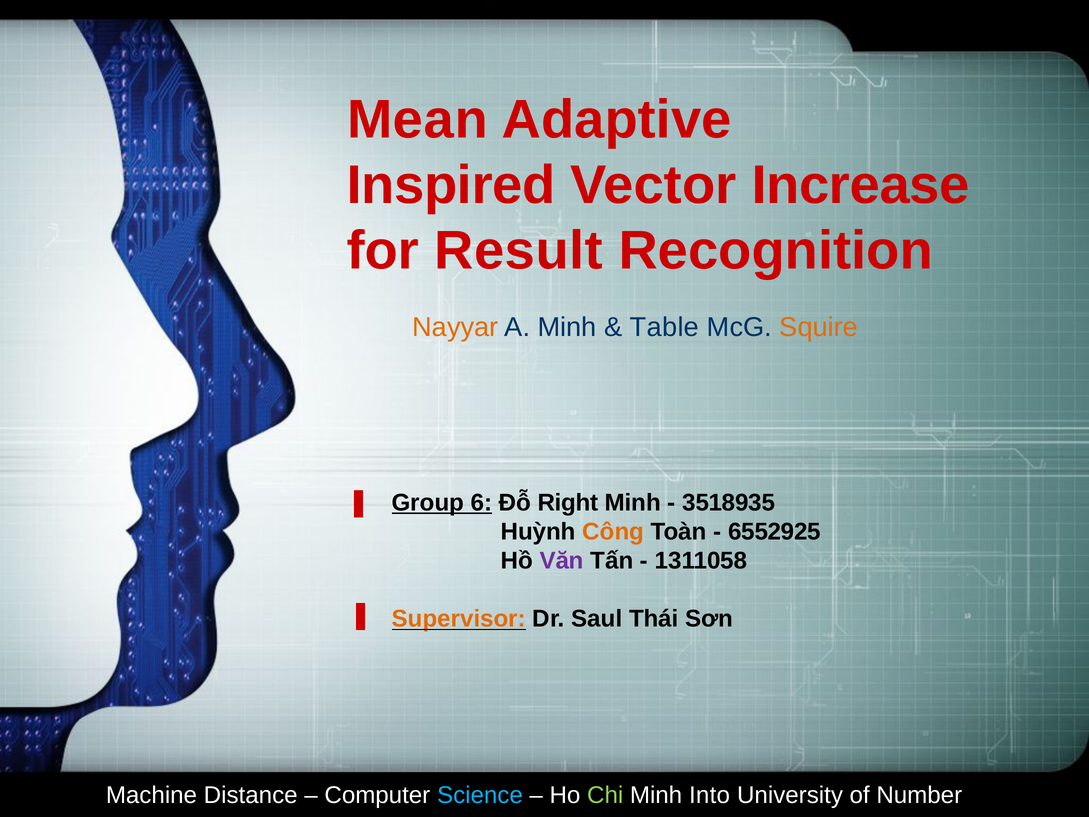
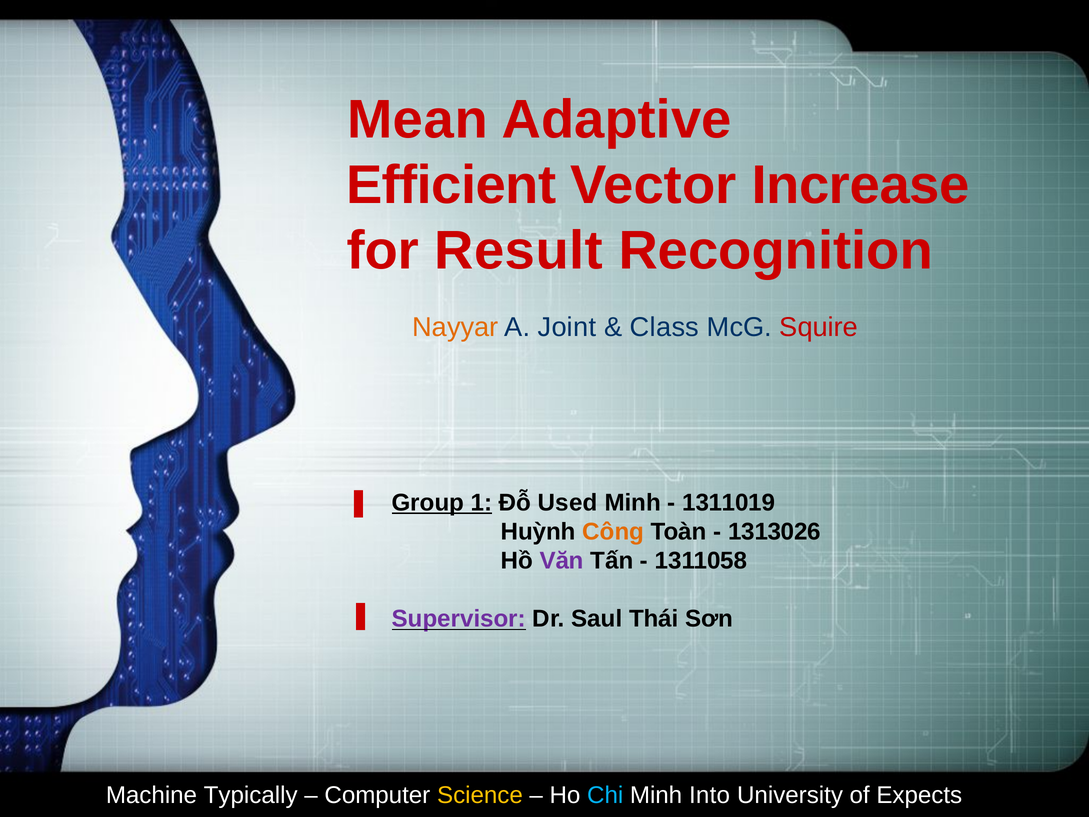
Inspired: Inspired -> Efficient
A Minh: Minh -> Joint
Table: Table -> Class
Squire colour: orange -> red
6: 6 -> 1
Right: Right -> Used
3518935: 3518935 -> 1311019
6552925: 6552925 -> 1313026
Supervisor colour: orange -> purple
Distance: Distance -> Typically
Science colour: light blue -> yellow
Chi colour: light green -> light blue
Number: Number -> Expects
